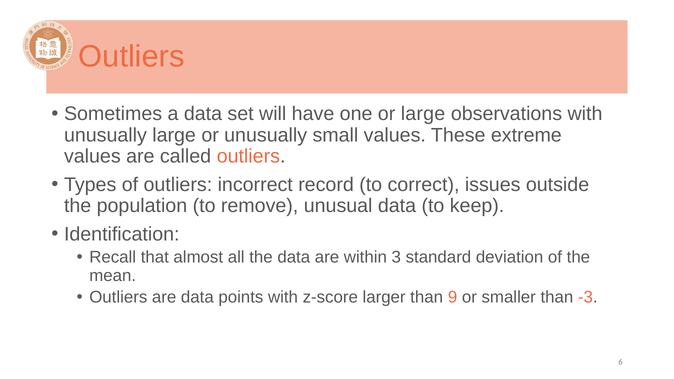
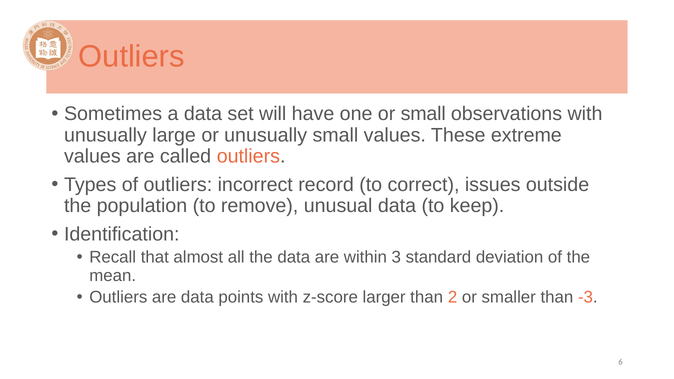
or large: large -> small
9: 9 -> 2
